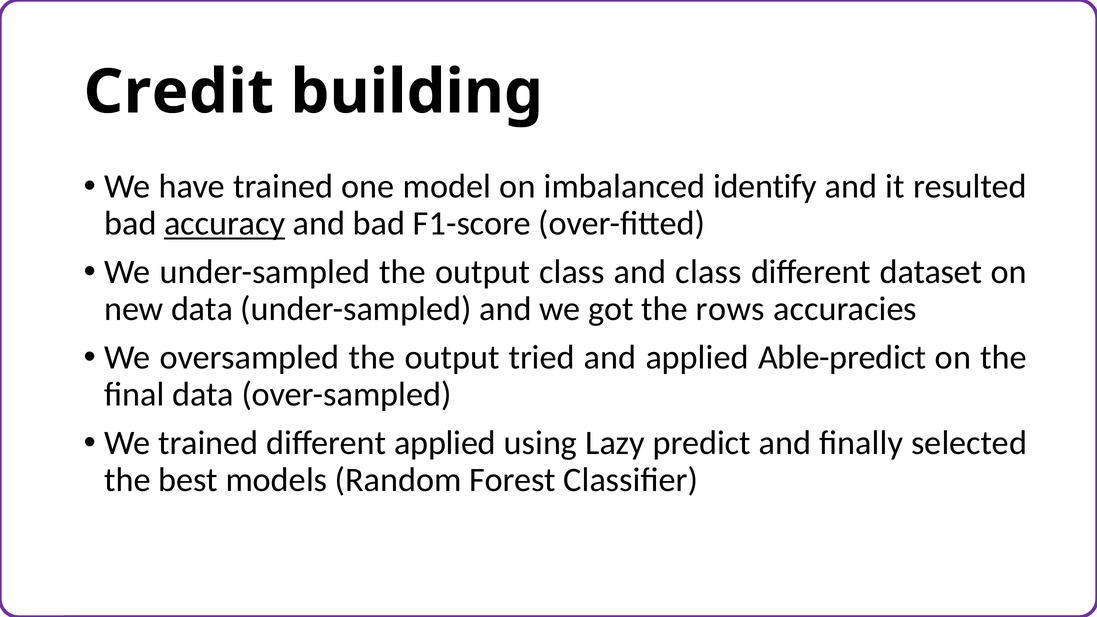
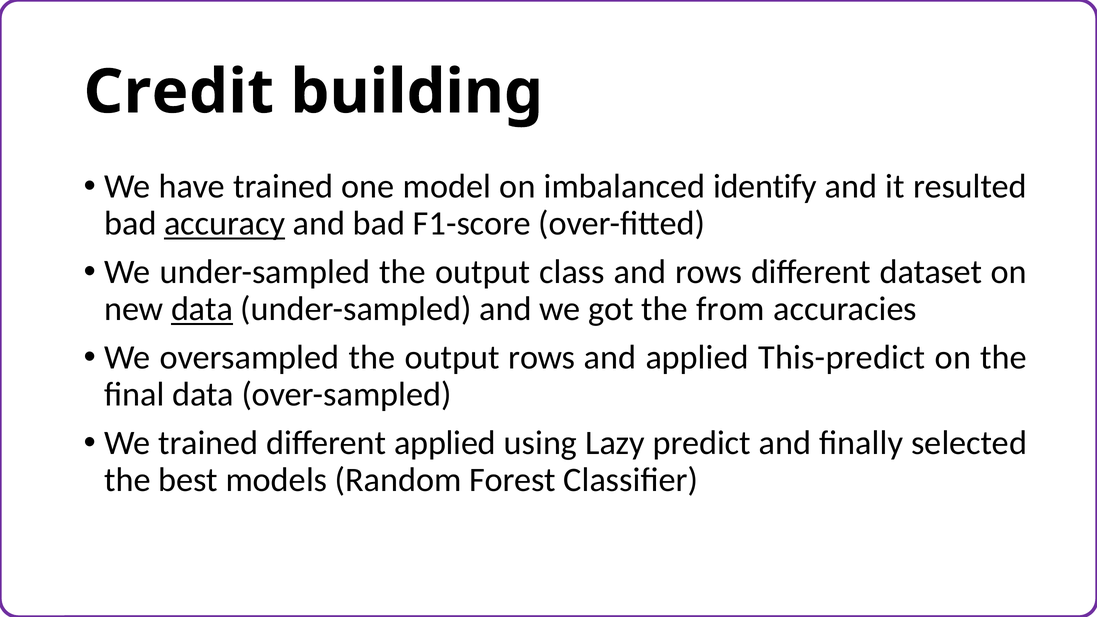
and class: class -> rows
data at (202, 309) underline: none -> present
rows: rows -> from
output tried: tried -> rows
Able-predict: Able-predict -> This-predict
